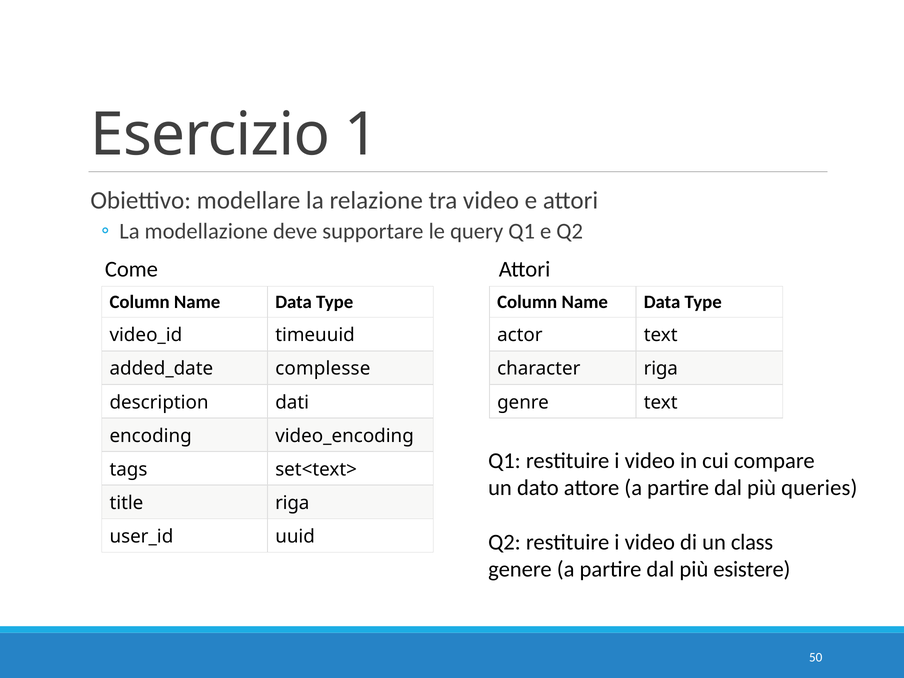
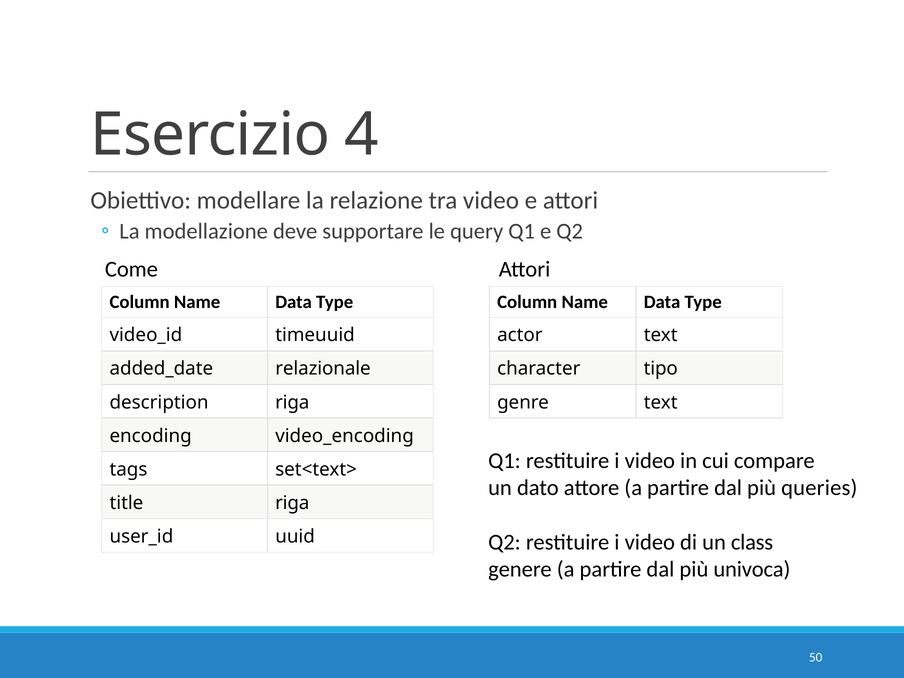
1: 1 -> 4
complesse: complesse -> relazionale
character riga: riga -> tipo
description dati: dati -> riga
esistere: esistere -> univoca
